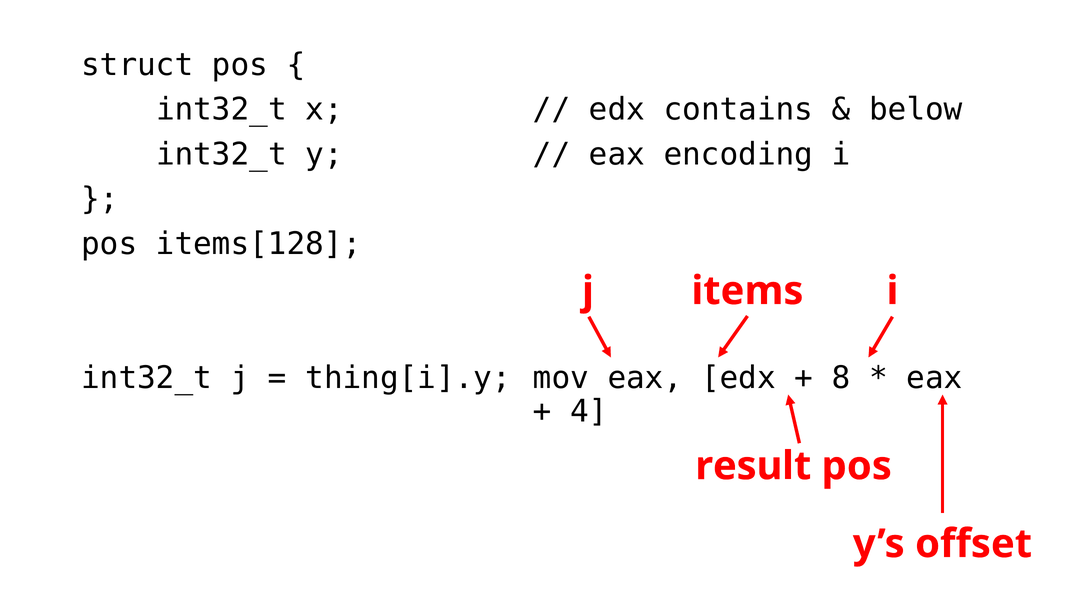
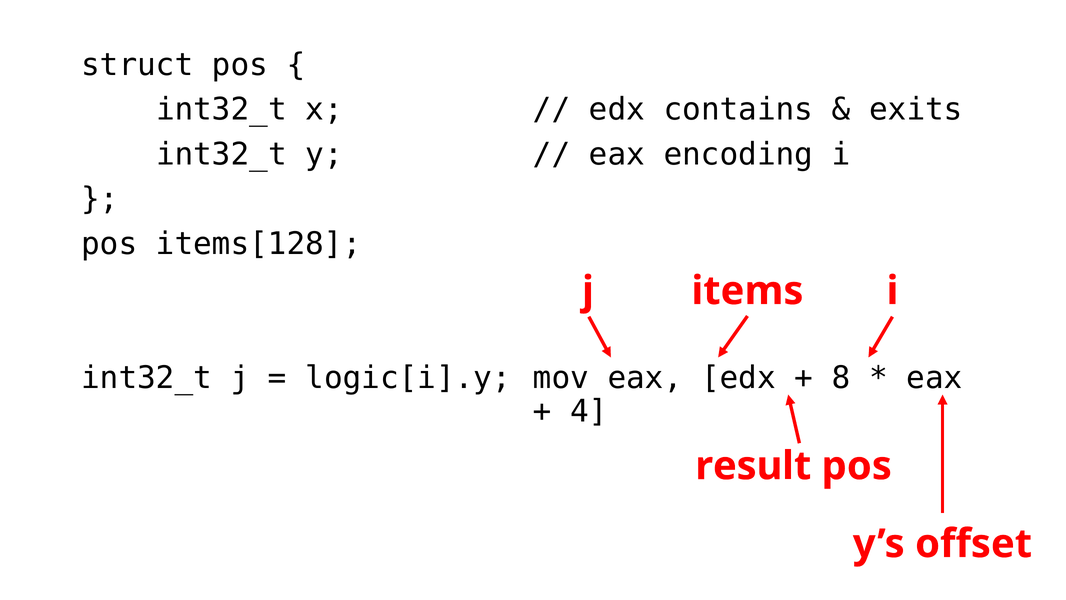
below: below -> exits
thing[i].y: thing[i].y -> logic[i].y
